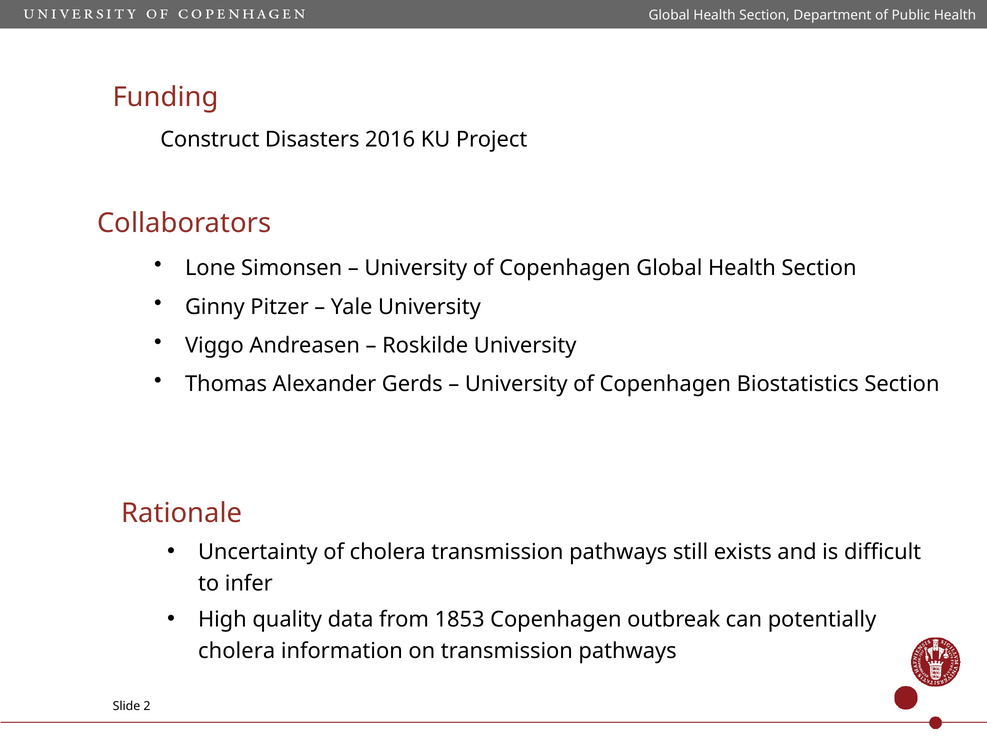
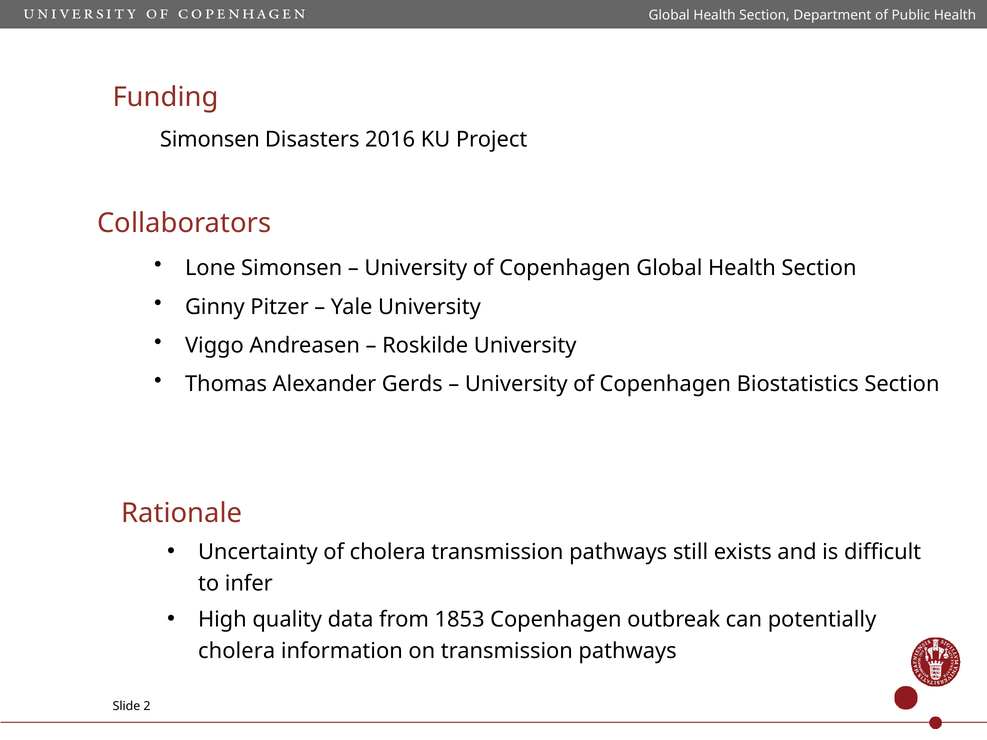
Construct at (210, 140): Construct -> Simonsen
